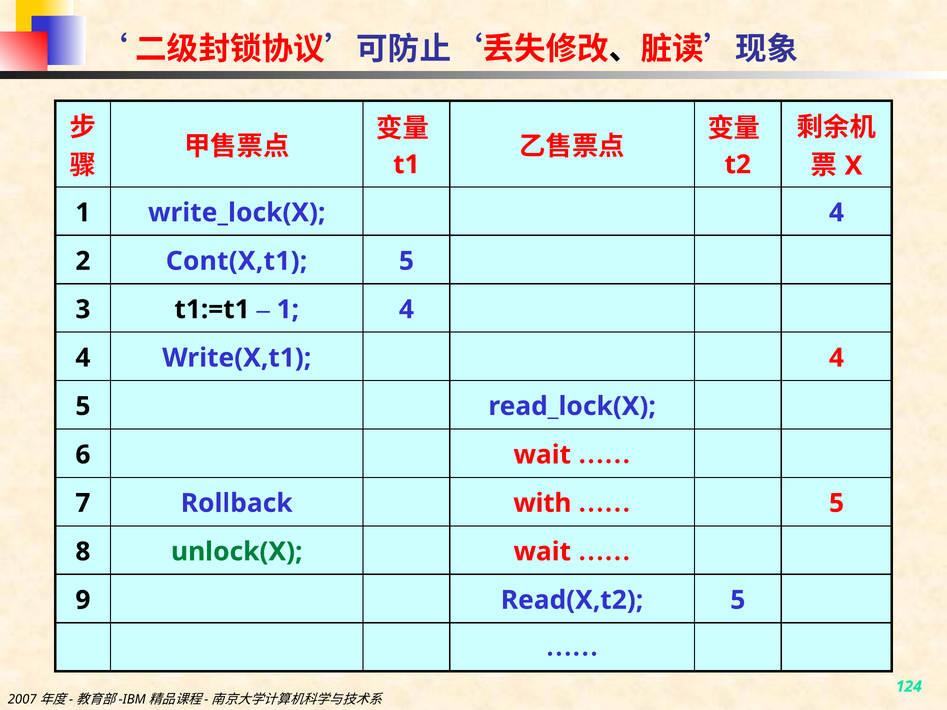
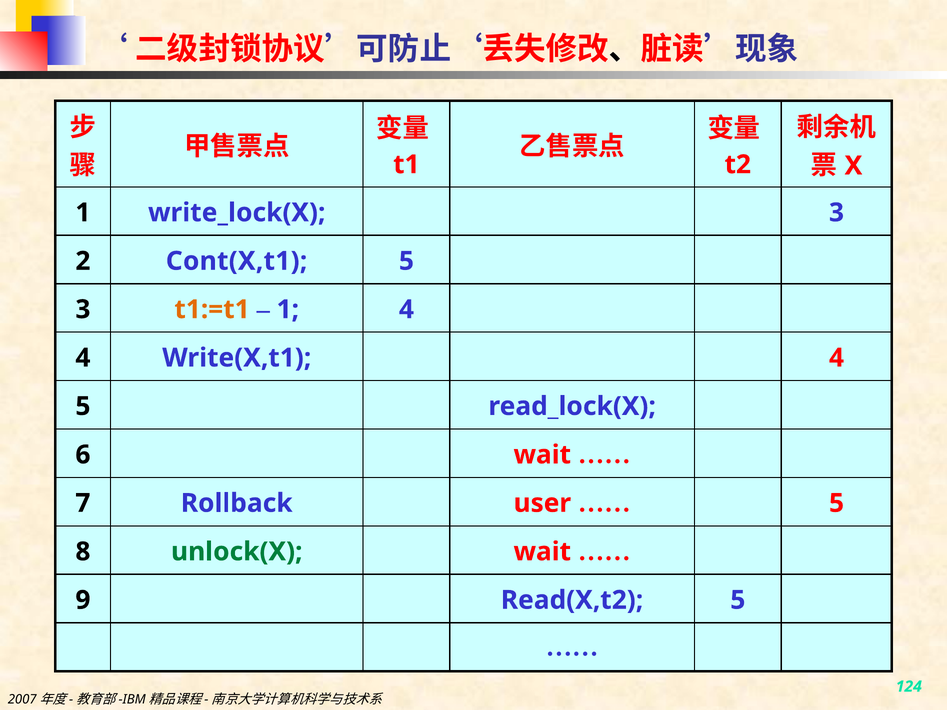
4 at (836, 213): 4 -> 3
t1:=t1 colour: black -> orange
with: with -> user
